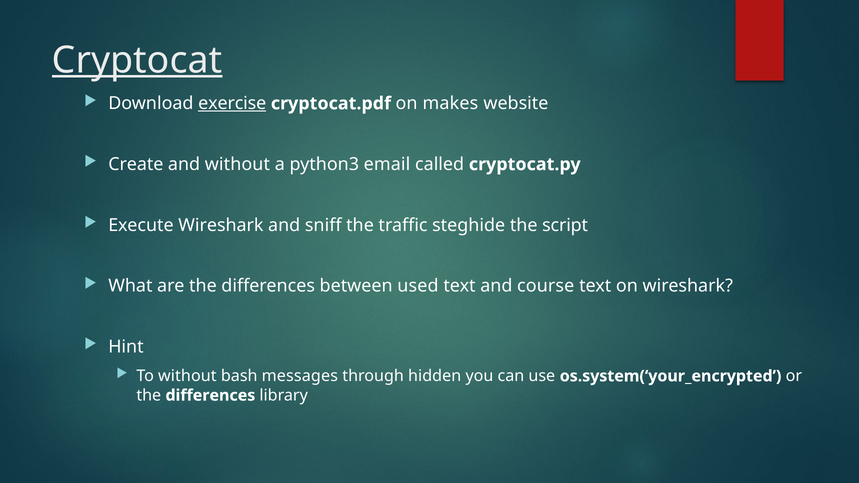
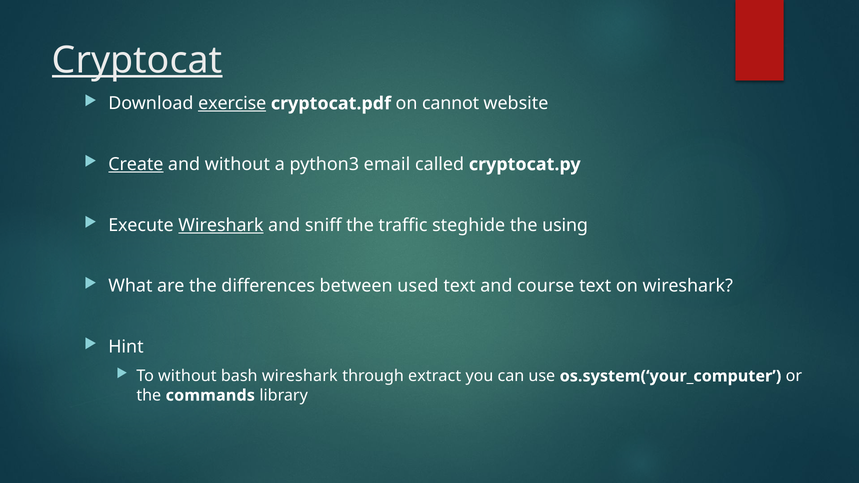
makes: makes -> cannot
Create underline: none -> present
Wireshark at (221, 225) underline: none -> present
script: script -> using
bash messages: messages -> wireshark
hidden: hidden -> extract
os.system(‘your_encrypted: os.system(‘your_encrypted -> os.system(‘your_computer
differences at (210, 396): differences -> commands
